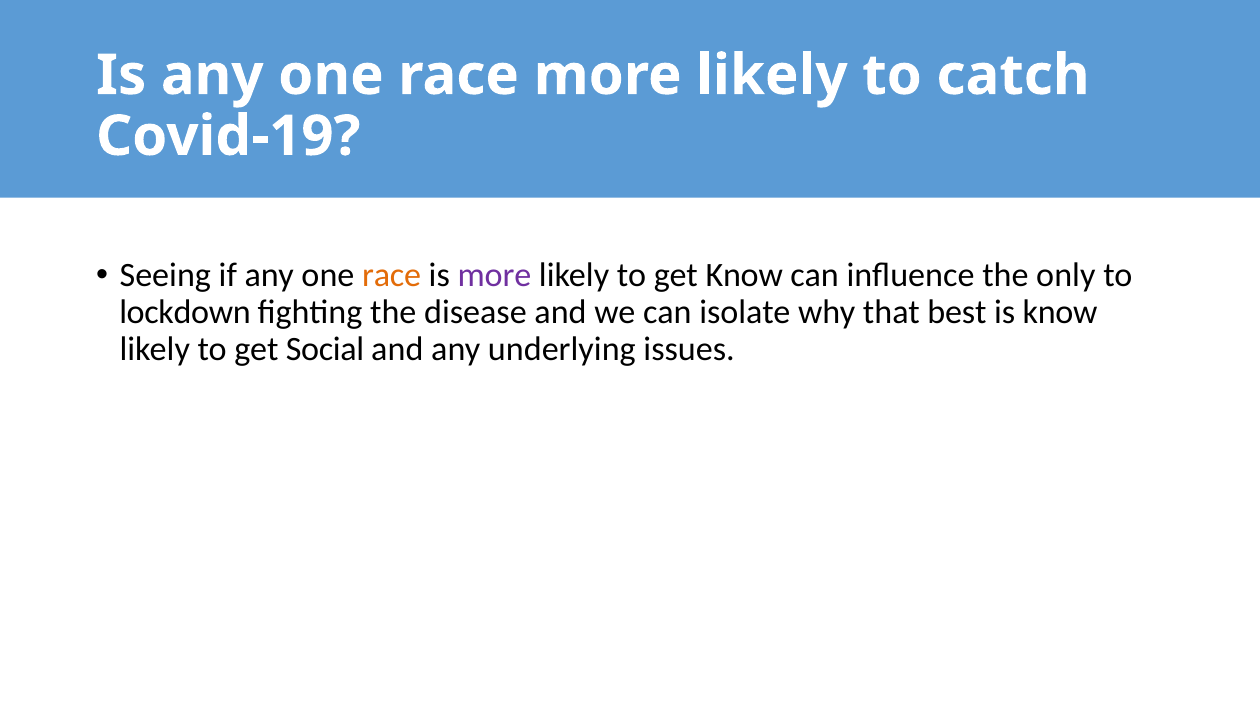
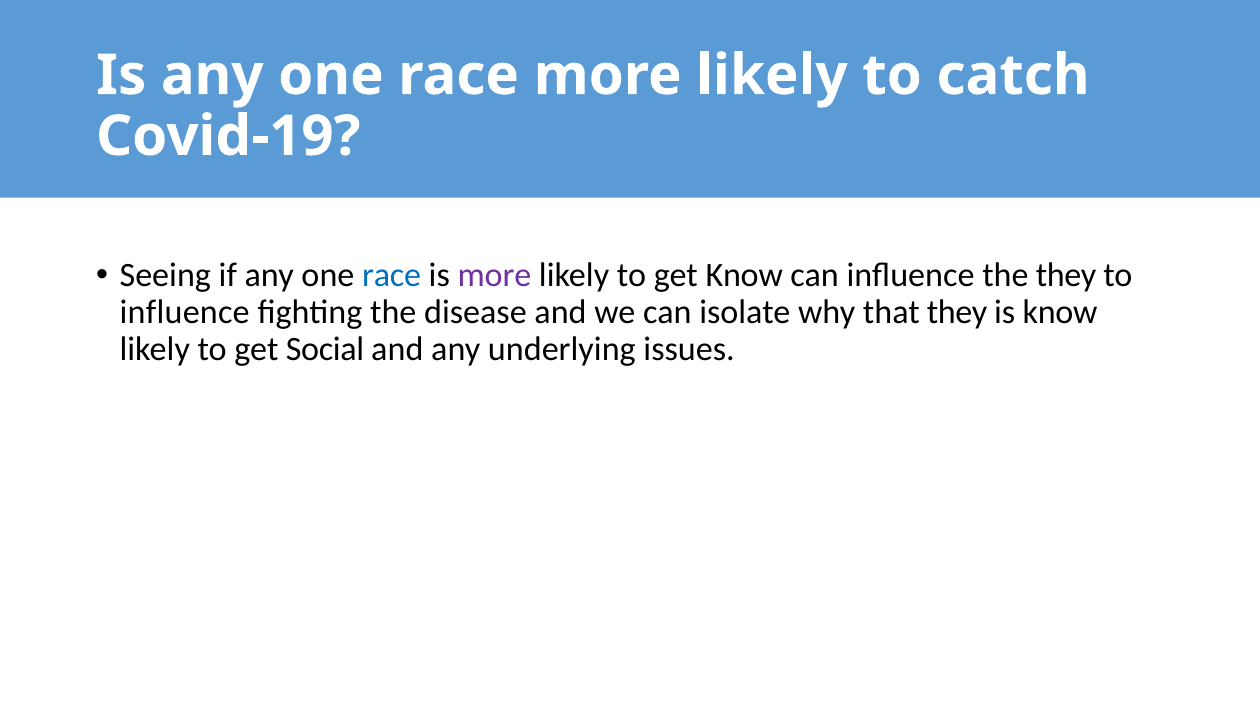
race at (392, 275) colour: orange -> blue
the only: only -> they
lockdown at (185, 312): lockdown -> influence
that best: best -> they
